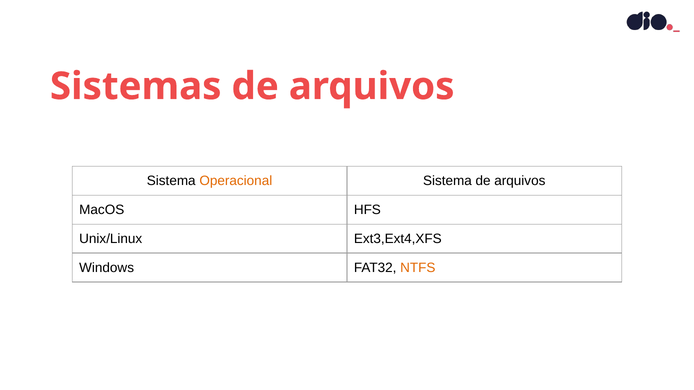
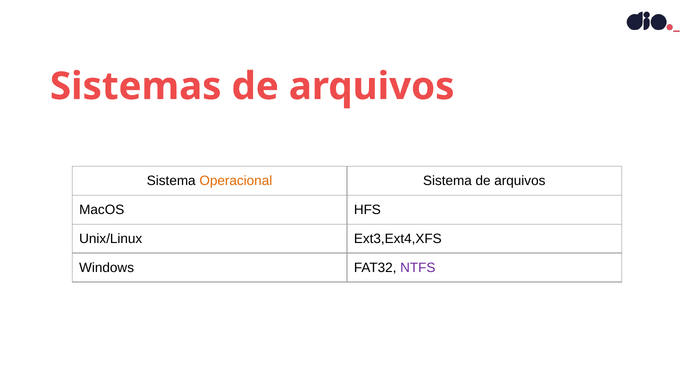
NTFS colour: orange -> purple
